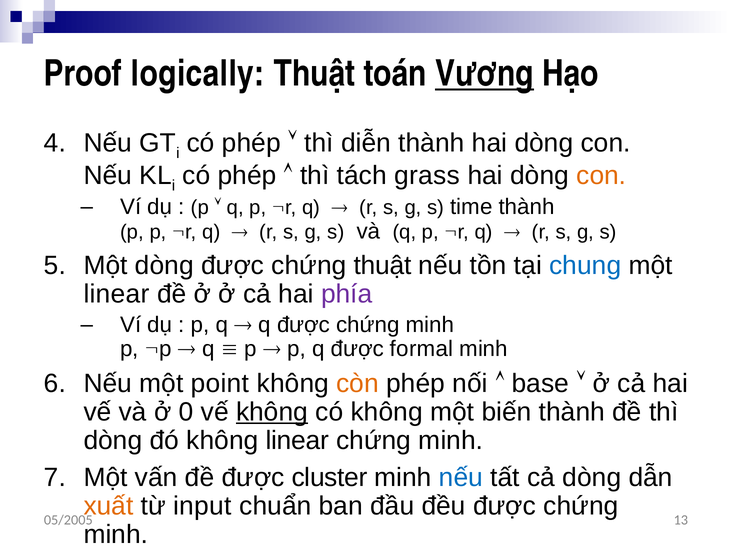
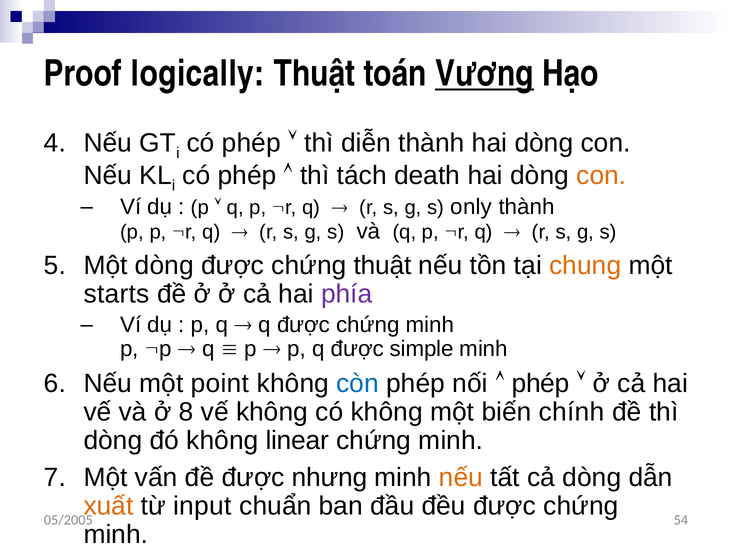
grass: grass -> death
time: time -> only
chung colour: blue -> orange
linear at (116, 294): linear -> starts
formal: formal -> simple
còn colour: orange -> blue
base at (540, 384): base -> phép
0: 0 -> 8
không at (272, 412) underline: present -> none
biến thành: thành -> chính
cluster: cluster -> nhưng
nếu at (461, 477) colour: blue -> orange
13: 13 -> 54
